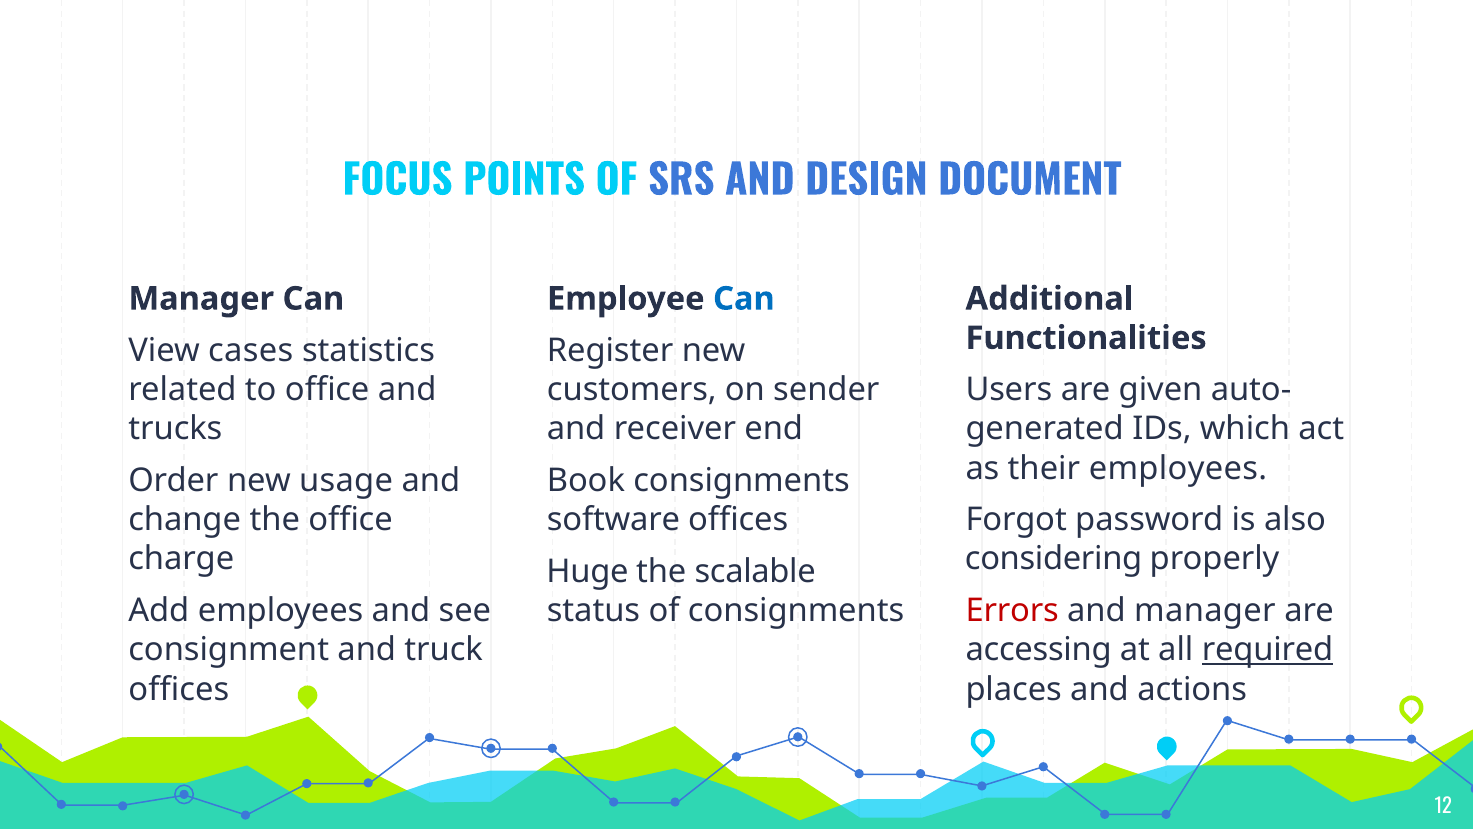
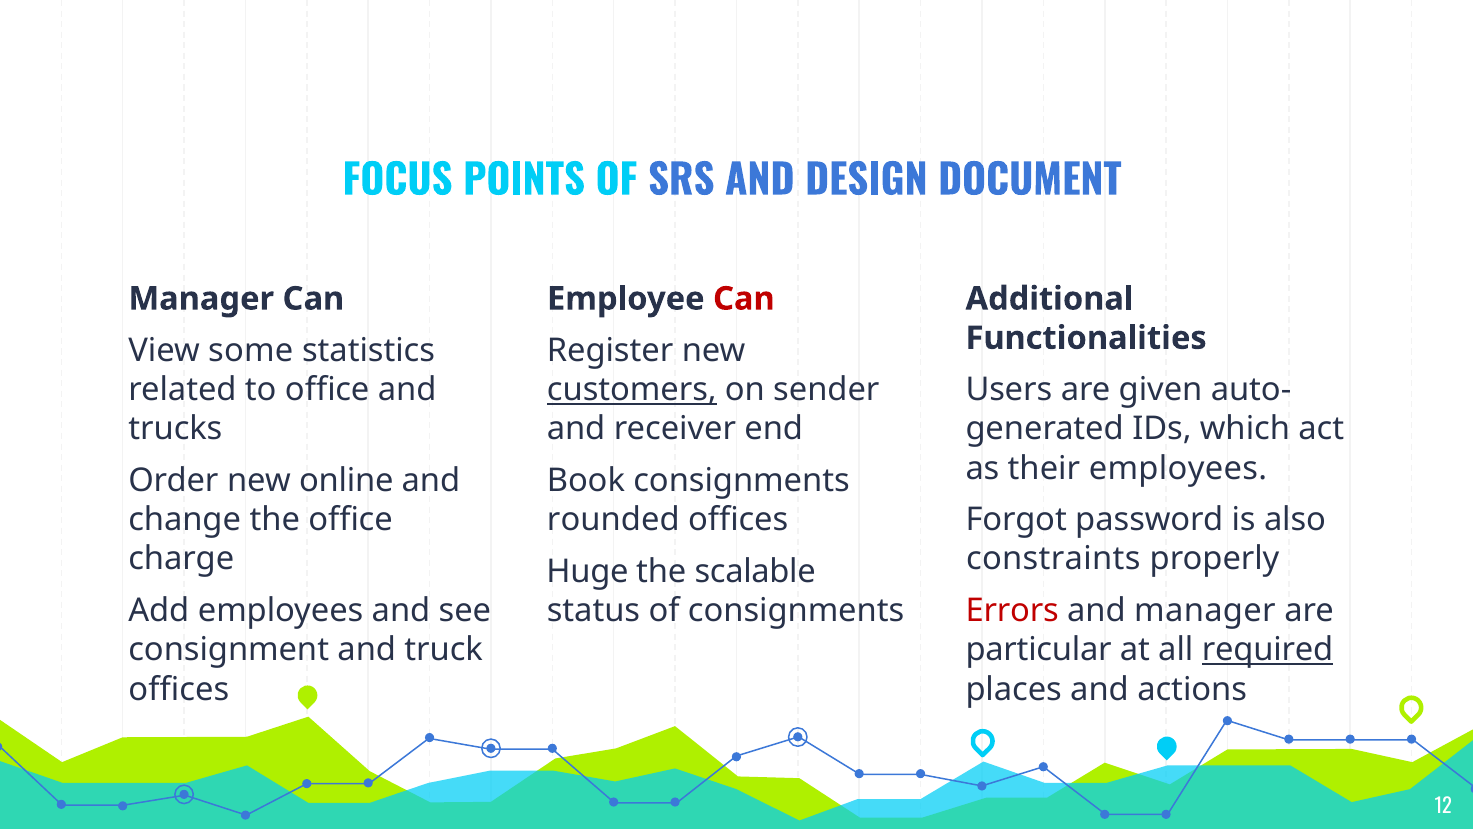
Can at (744, 299) colour: blue -> red
cases: cases -> some
customers underline: none -> present
usage: usage -> online
software: software -> rounded
considering: considering -> constraints
accessing: accessing -> particular
